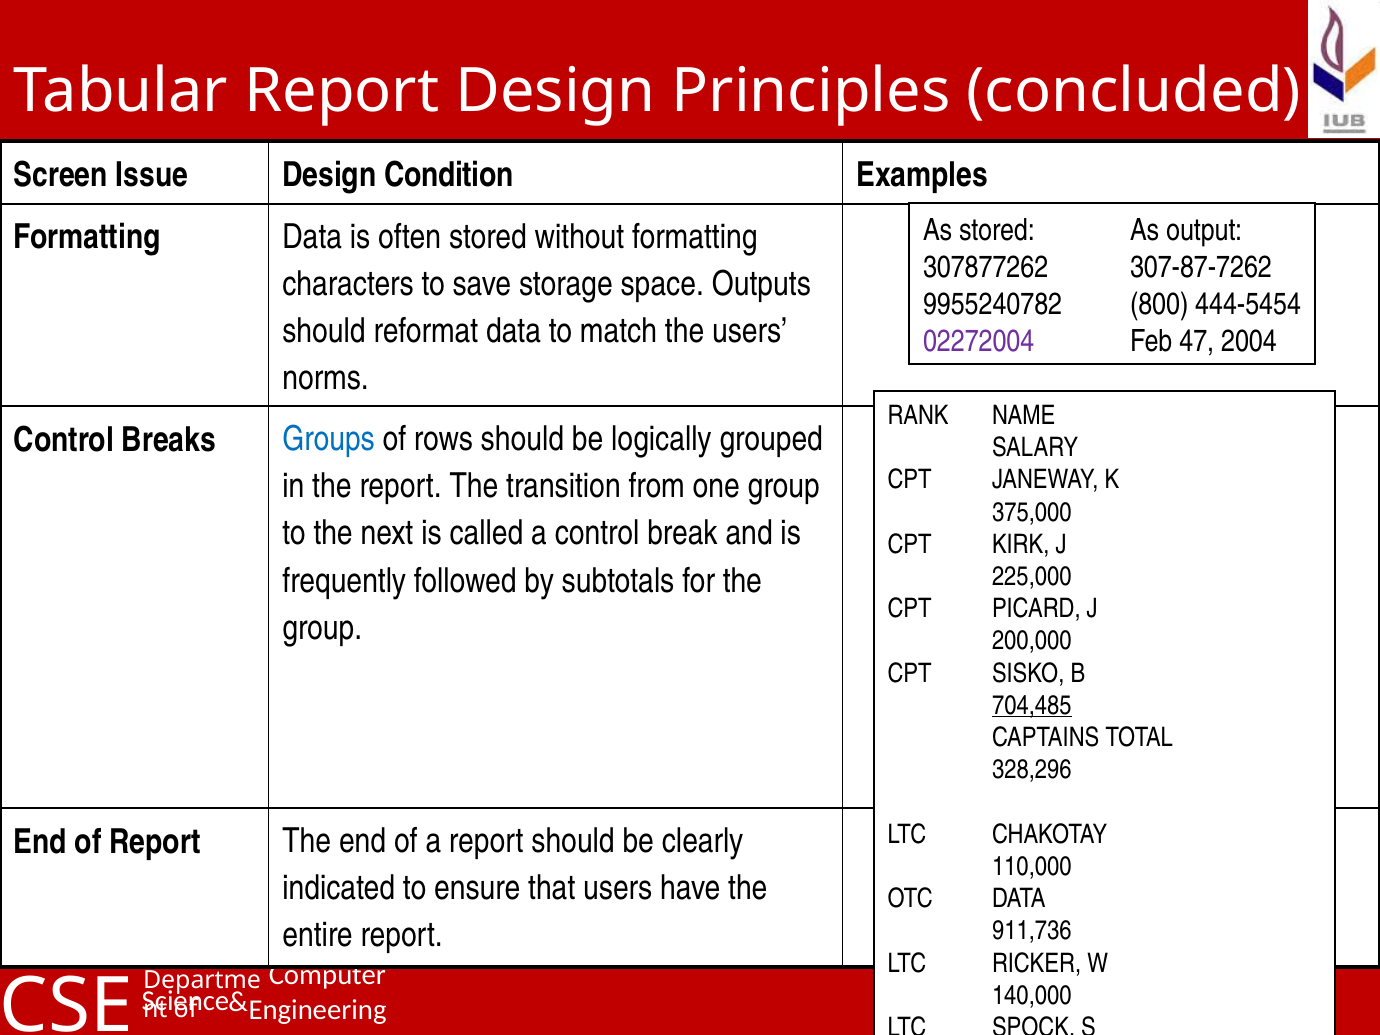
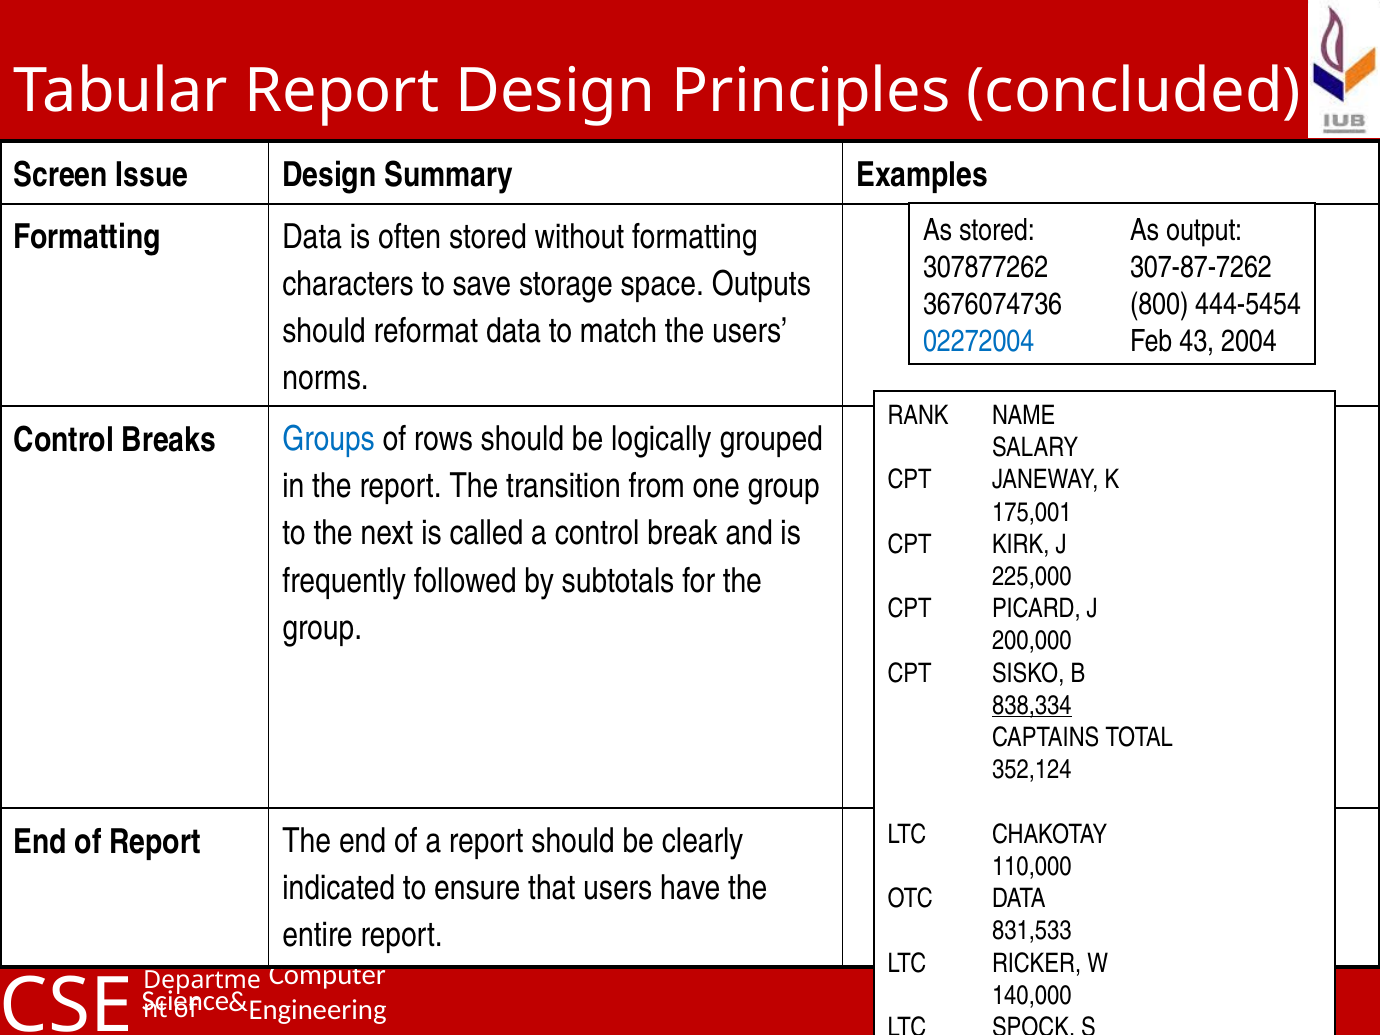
Condition: Condition -> Summary
9955240782: 9955240782 -> 3676074736
02272004 colour: purple -> blue
47: 47 -> 43
375,000: 375,000 -> 175,001
704,485: 704,485 -> 838,334
328,296: 328,296 -> 352,124
911,736: 911,736 -> 831,533
